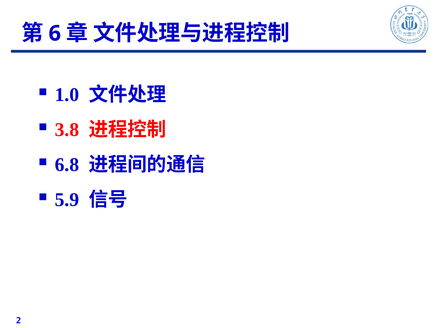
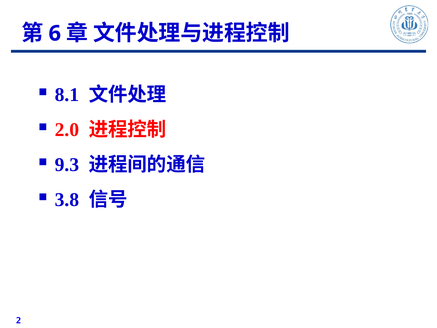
1.0: 1.0 -> 8.1
3.8: 3.8 -> 2.0
6.8: 6.8 -> 9.3
5.9: 5.9 -> 3.8
